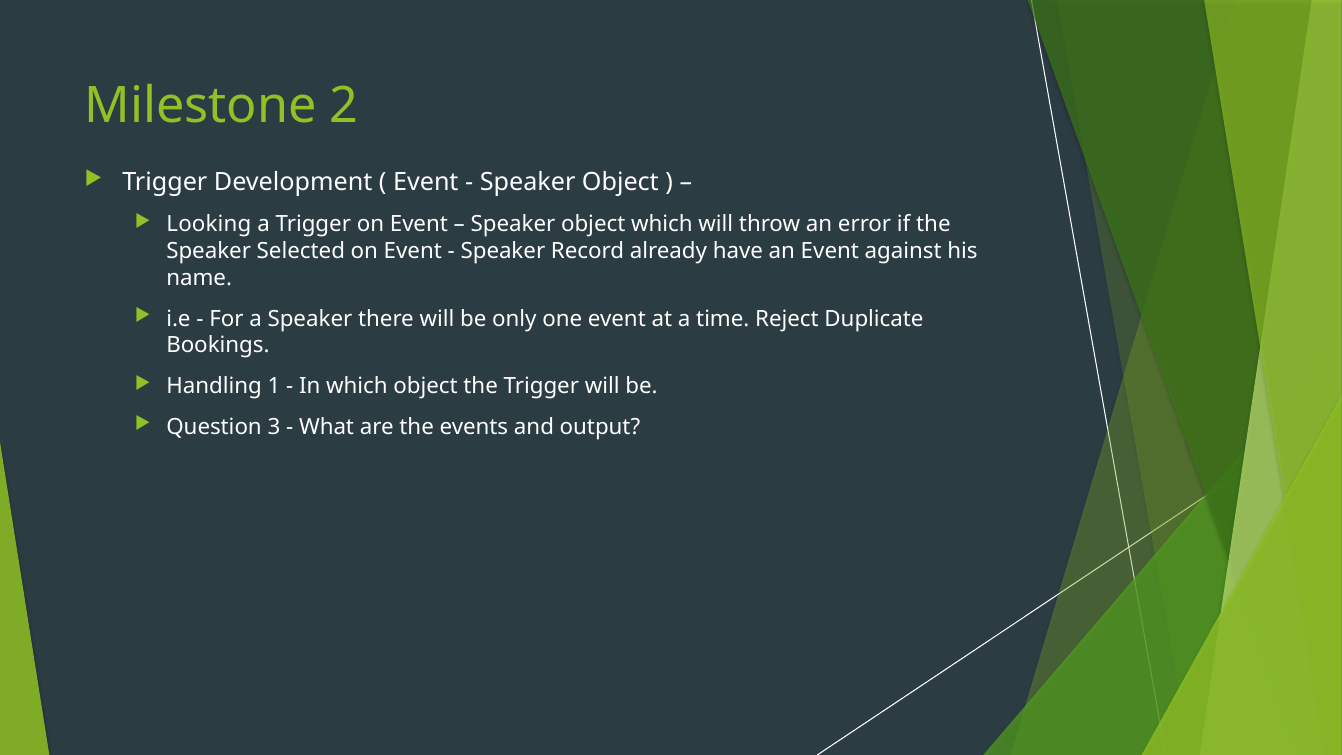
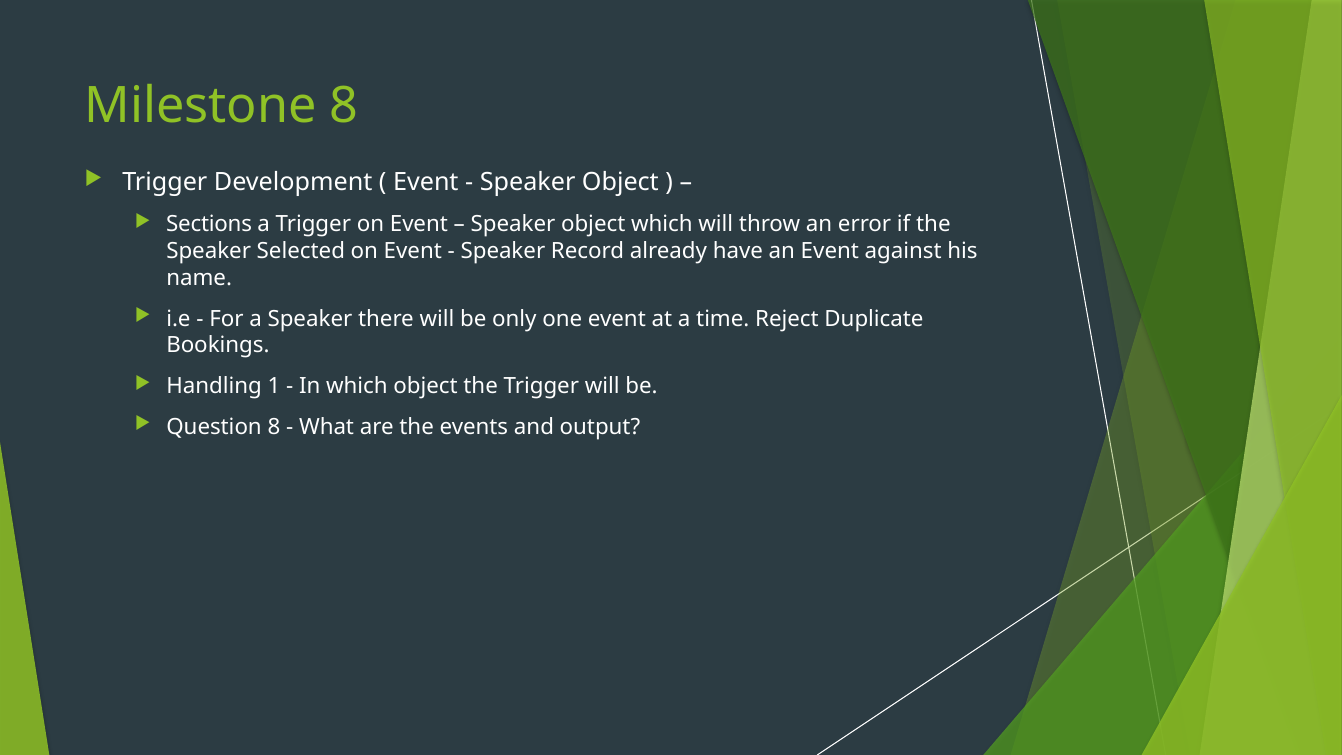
Milestone 2: 2 -> 8
Looking: Looking -> Sections
Question 3: 3 -> 8
